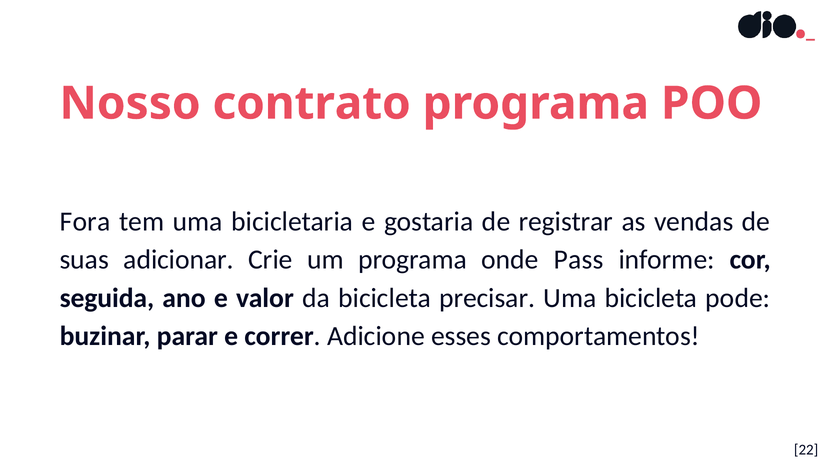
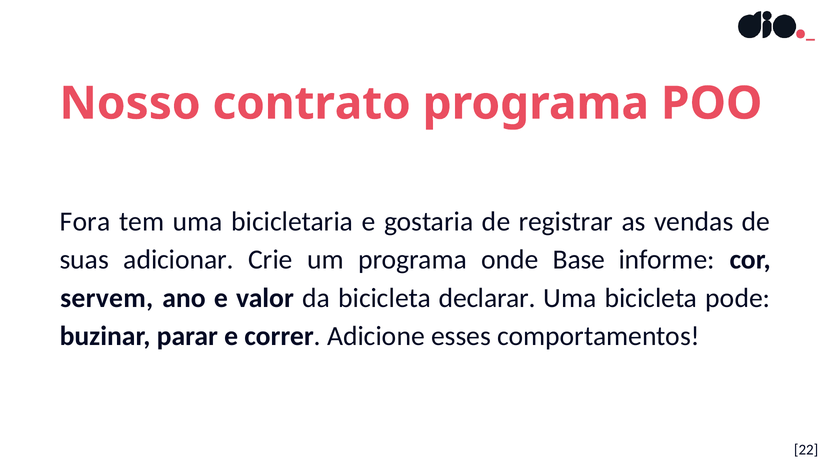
Pass: Pass -> Base
seguida: seguida -> servem
precisar: precisar -> declarar
